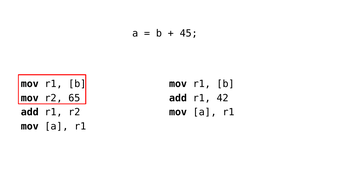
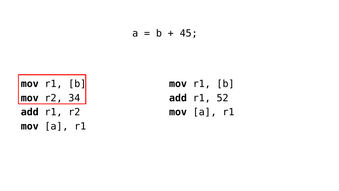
65: 65 -> 34
42: 42 -> 52
